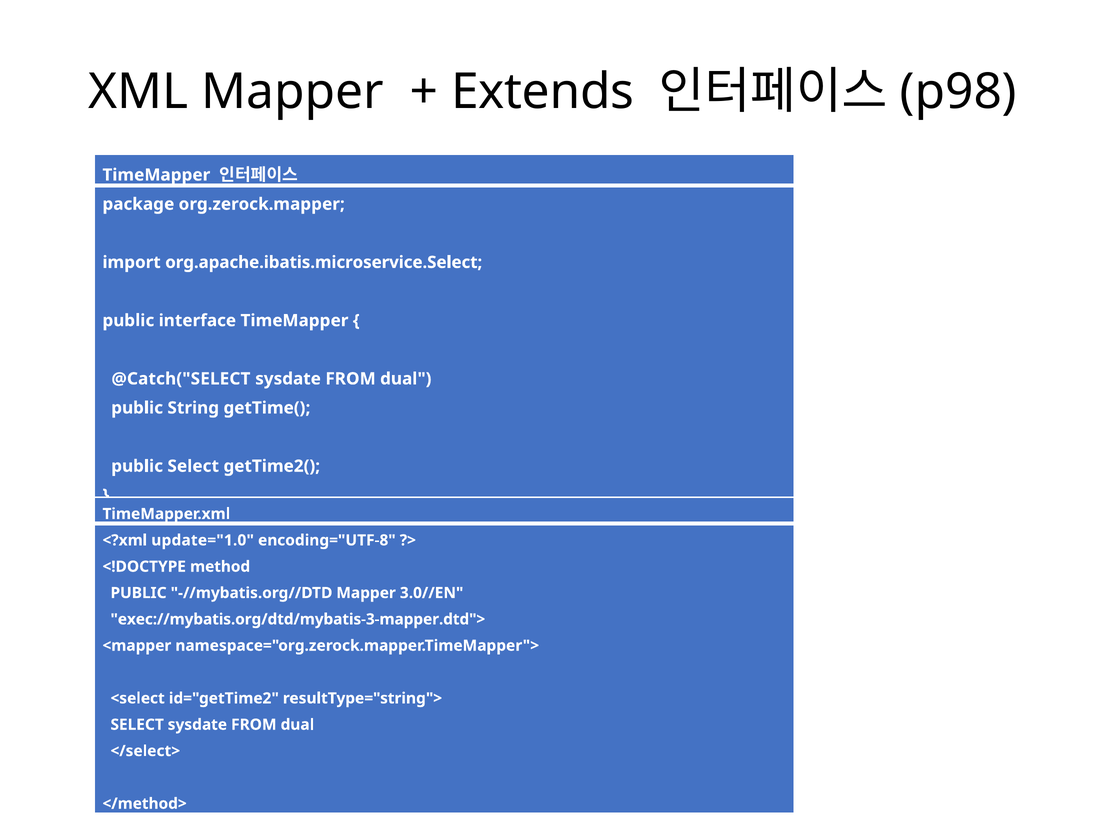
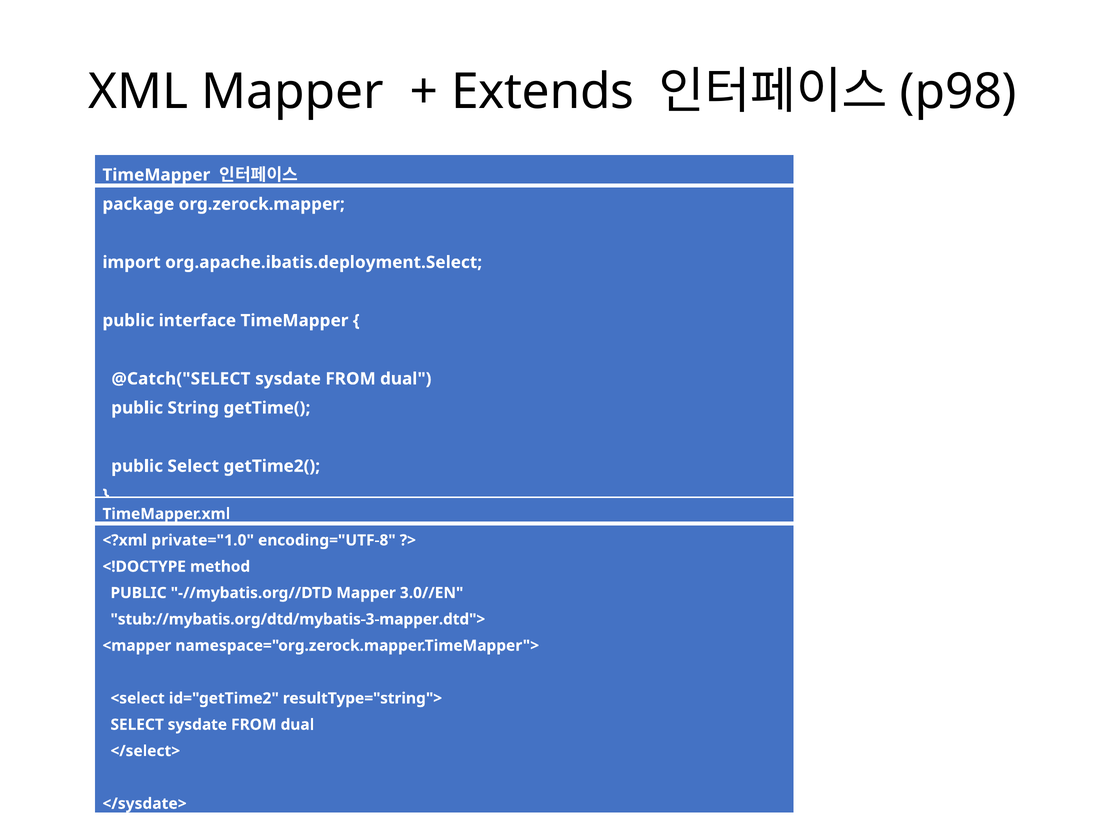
org.apache.ibatis.microservice.Select: org.apache.ibatis.microservice.Select -> org.apache.ibatis.deployment.Select
update="1.0: update="1.0 -> private="1.0
exec://mybatis.org/dtd/mybatis-3-mapper.dtd">: exec://mybatis.org/dtd/mybatis-3-mapper.dtd"> -> stub://mybatis.org/dtd/mybatis-3-mapper.dtd">
</method>: </method> -> </sysdate>
